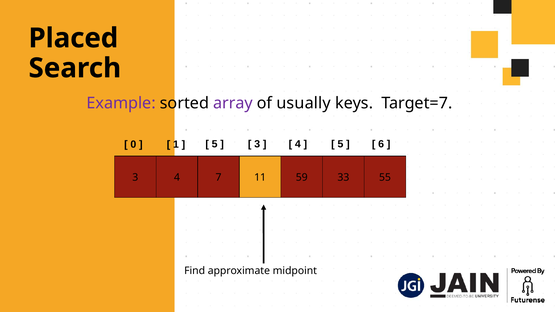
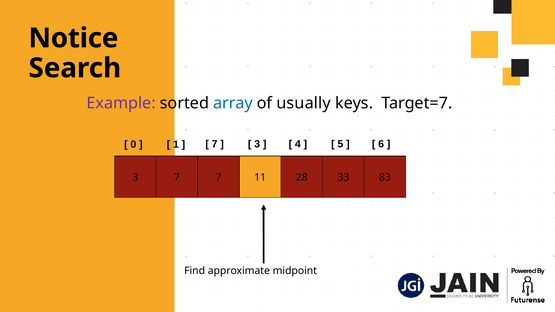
Placed: Placed -> Notice
array colour: purple -> blue
5 at (215, 144): 5 -> 7
3 4: 4 -> 7
59: 59 -> 28
55: 55 -> 83
